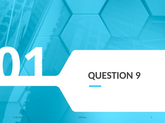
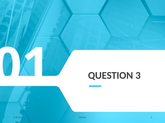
9: 9 -> 3
